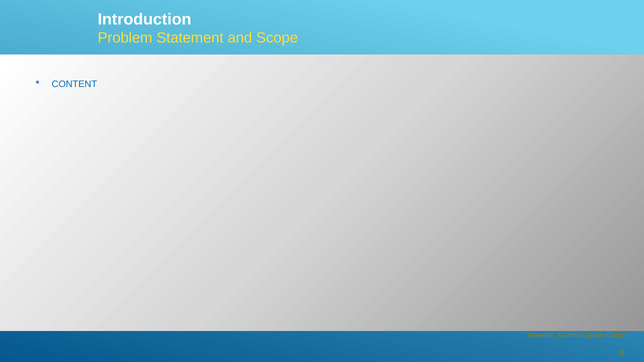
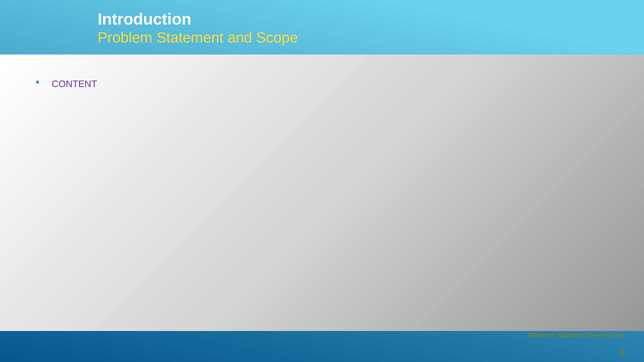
CONTENT colour: blue -> purple
